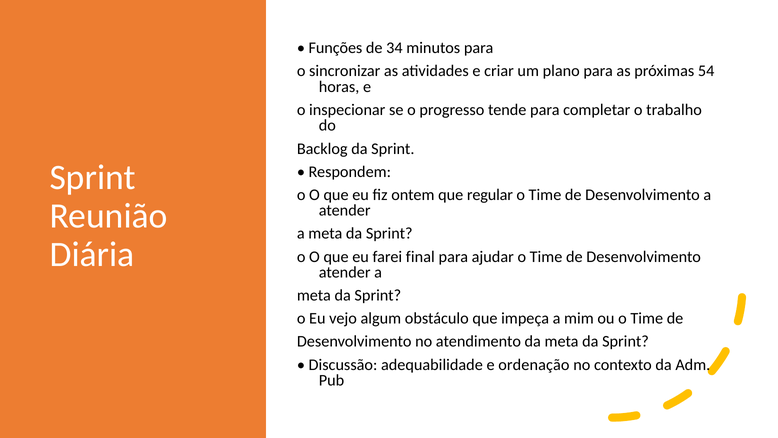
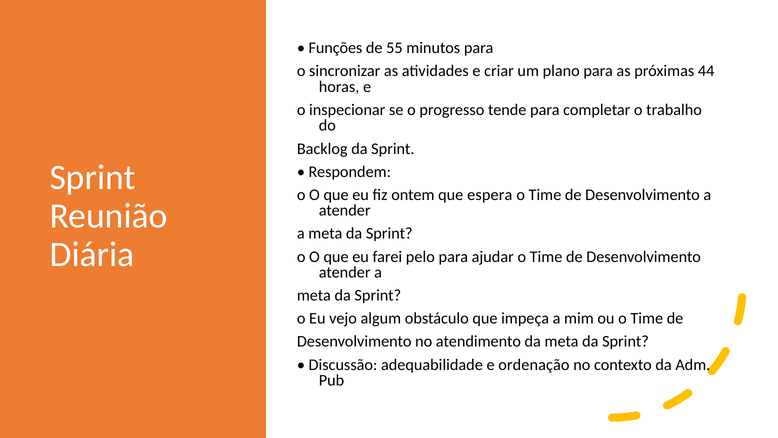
34: 34 -> 55
54: 54 -> 44
regular: regular -> espera
final: final -> pelo
